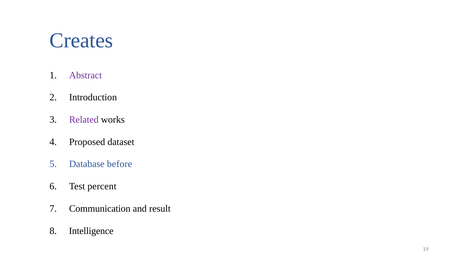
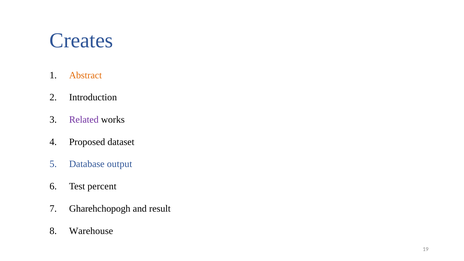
Abstract colour: purple -> orange
before: before -> output
Communication: Communication -> Gharehchopogh
Intelligence: Intelligence -> Warehouse
